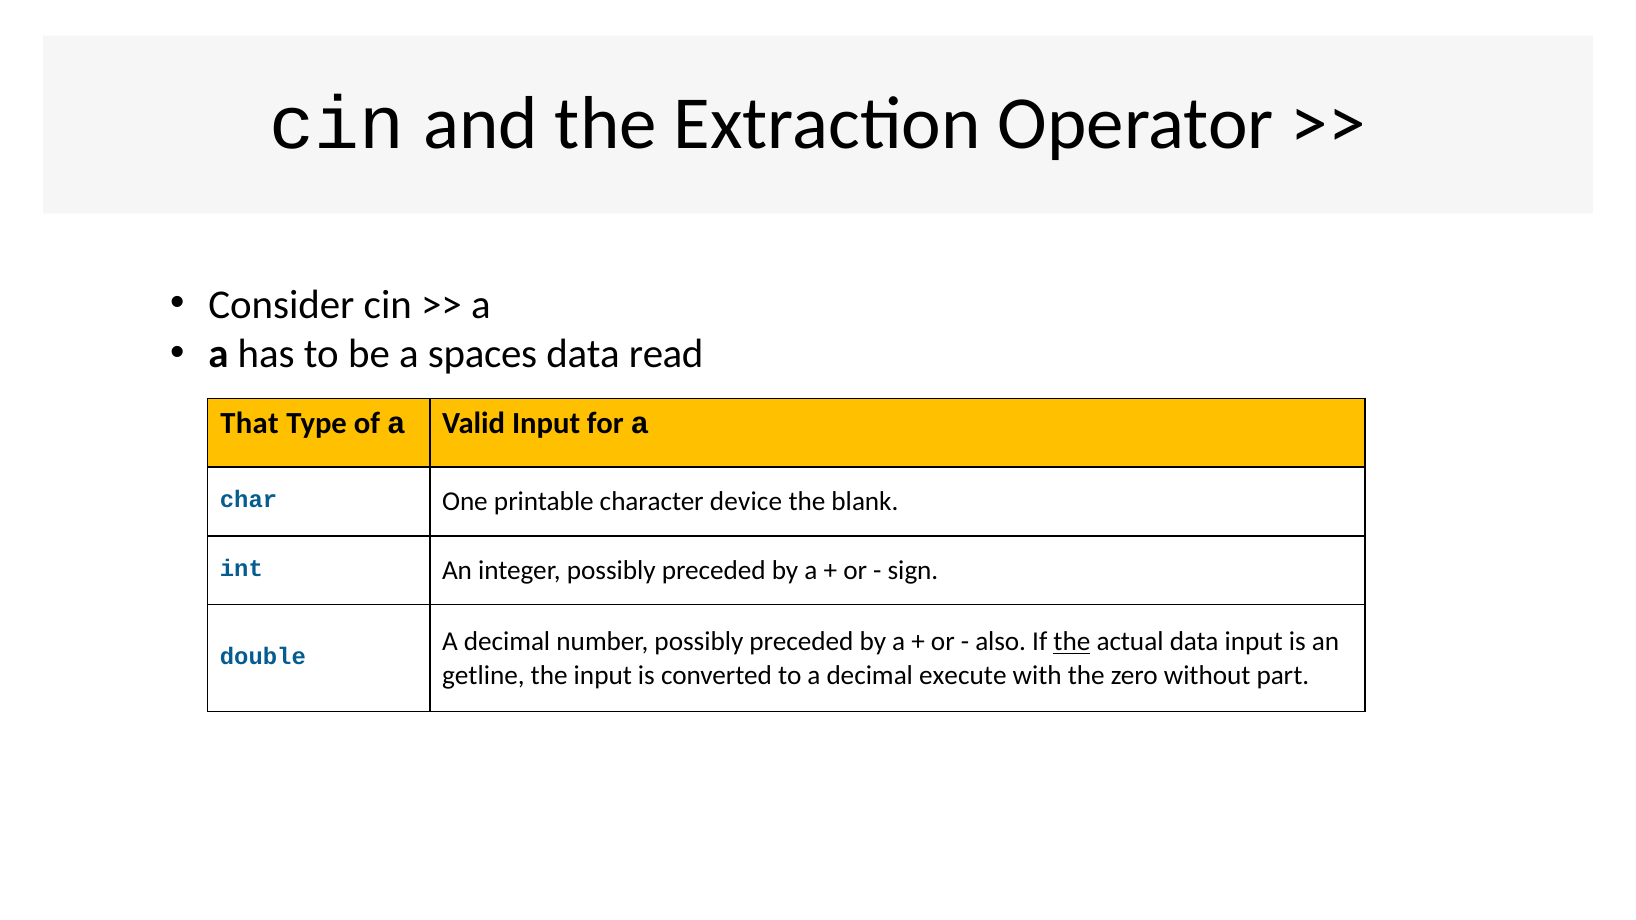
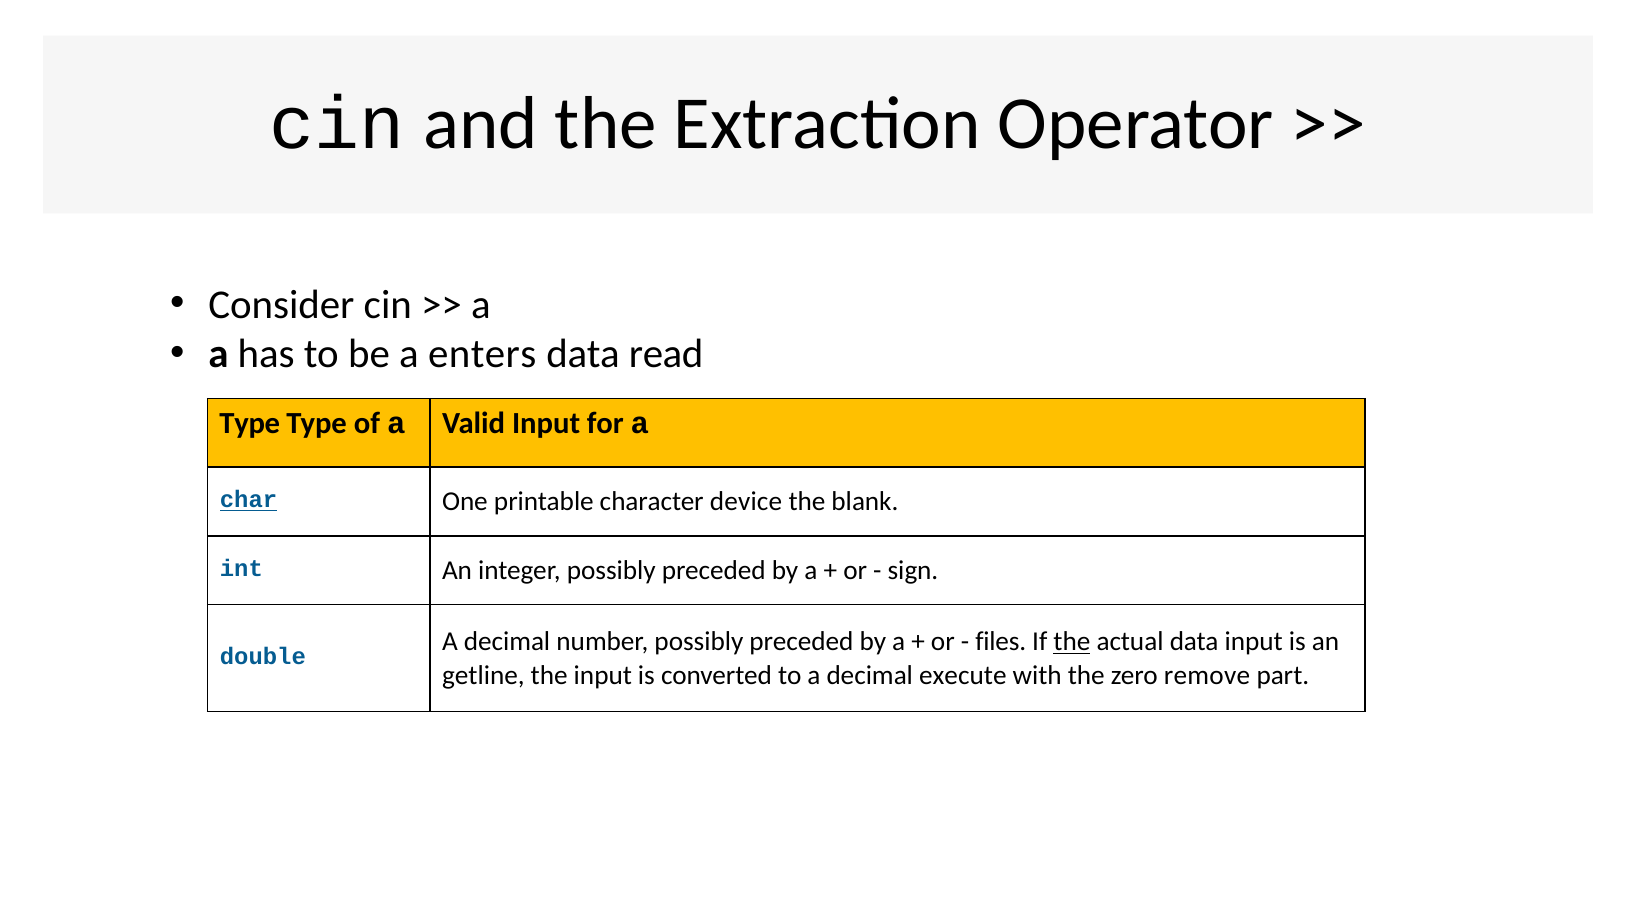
spaces: spaces -> enters
That at (250, 424): That -> Type
char underline: none -> present
also: also -> files
without: without -> remove
